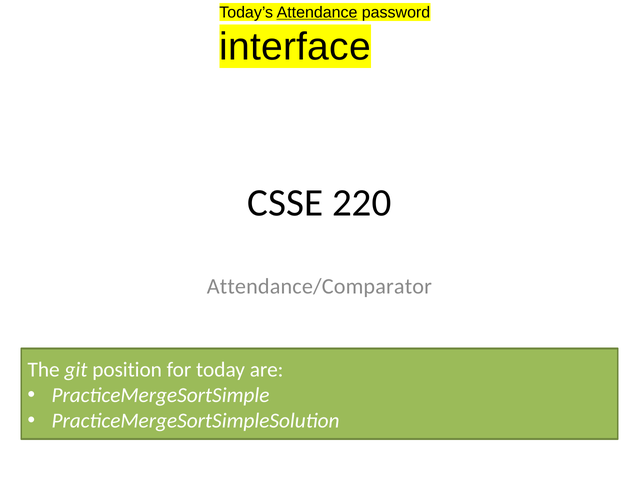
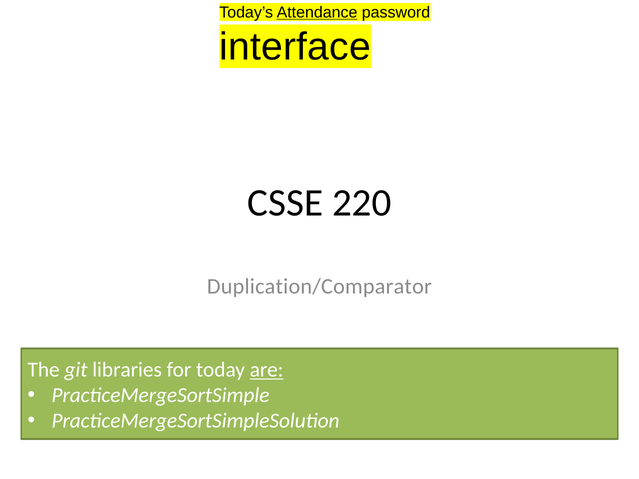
Attendance/Comparator: Attendance/Comparator -> Duplication/Comparator
position: position -> libraries
are underline: none -> present
